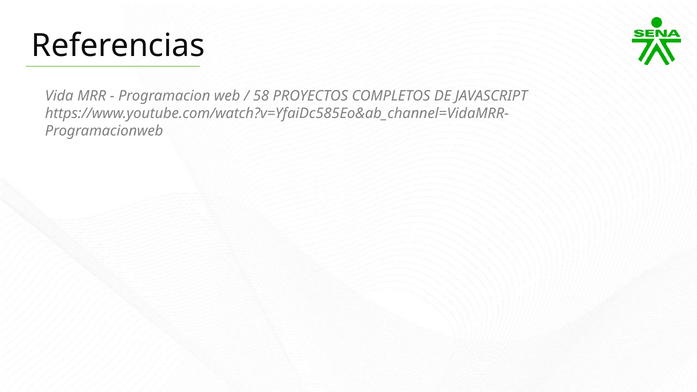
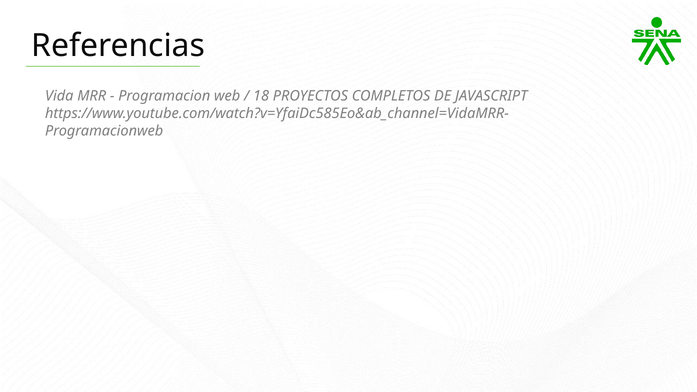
58: 58 -> 18
